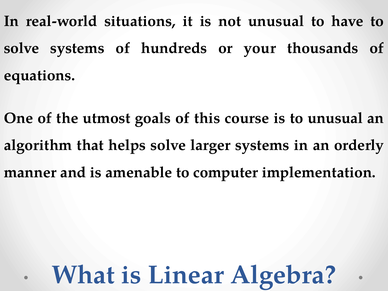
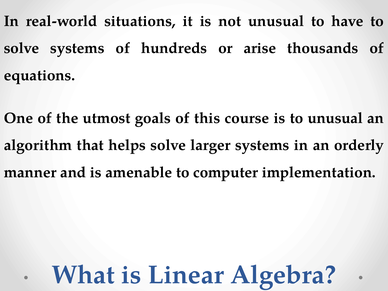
your: your -> arise
